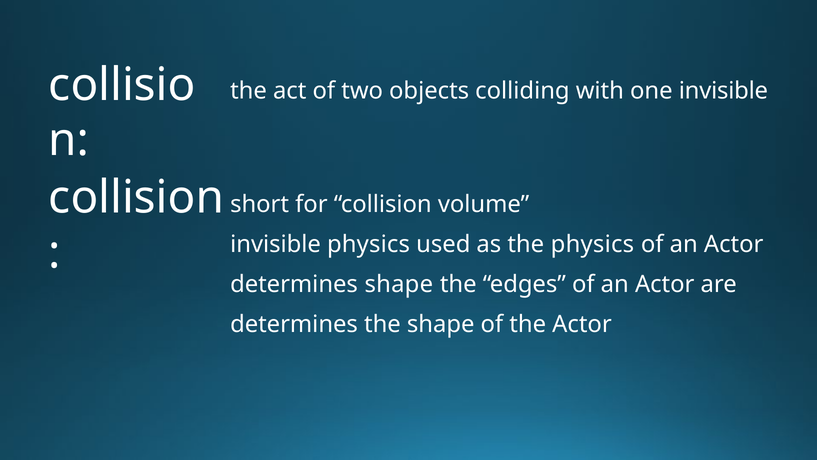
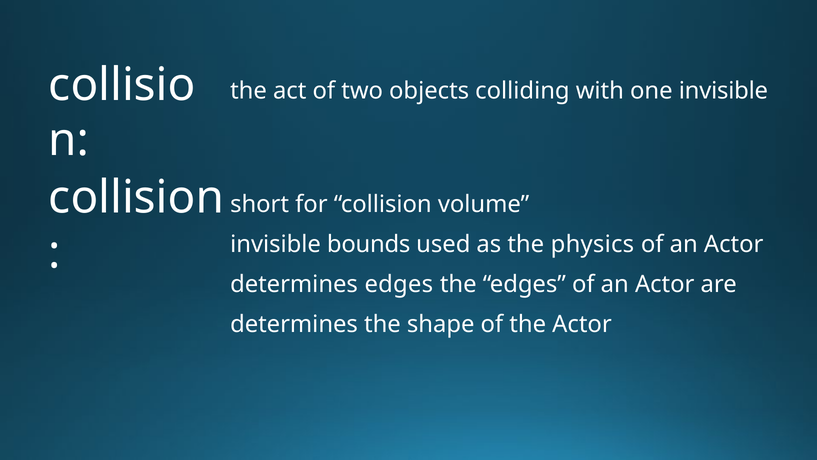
invisible physics: physics -> bounds
determines shape: shape -> edges
